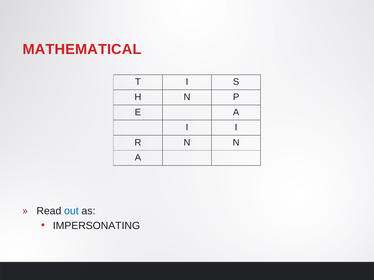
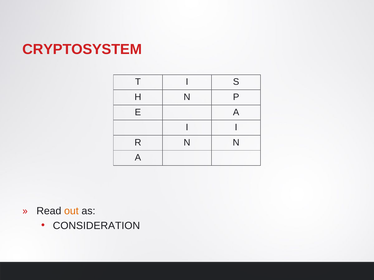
MATHEMATICAL: MATHEMATICAL -> CRYPTOSYSTEM
out colour: blue -> orange
IMPERSONATING: IMPERSONATING -> CONSIDERATION
